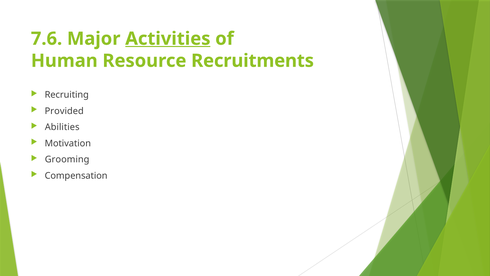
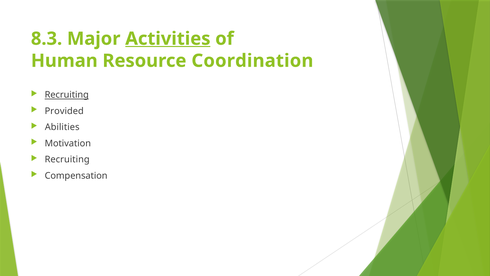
7.6: 7.6 -> 8.3
Recruitments: Recruitments -> Coordination
Recruiting at (67, 95) underline: none -> present
Grooming at (67, 159): Grooming -> Recruiting
